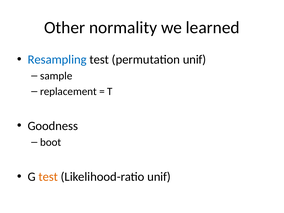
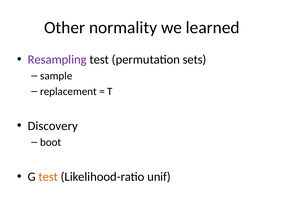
Resampling colour: blue -> purple
permutation unif: unif -> sets
Goodness: Goodness -> Discovery
